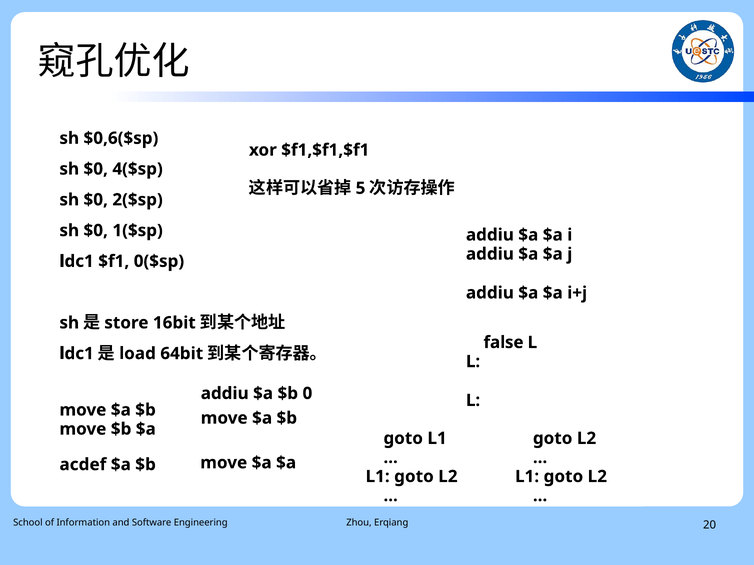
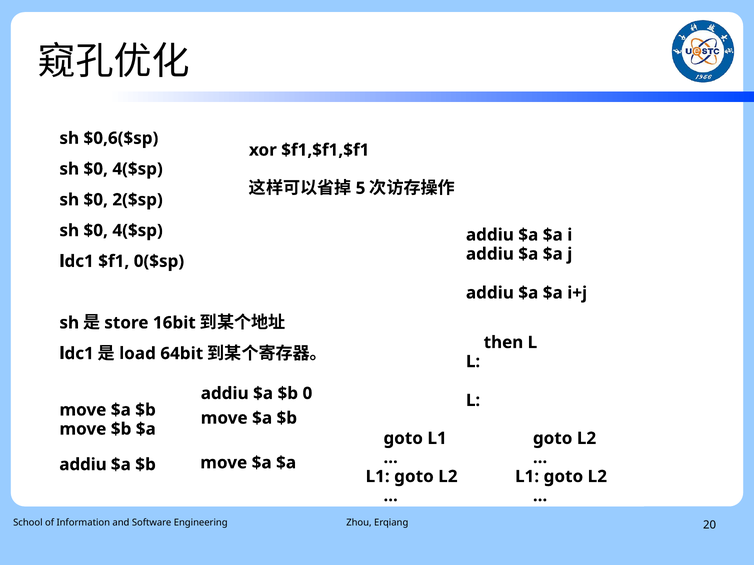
1($sp at (138, 231): 1($sp -> 4($sp
false: false -> then
acdef at (83, 465): acdef -> addiu
